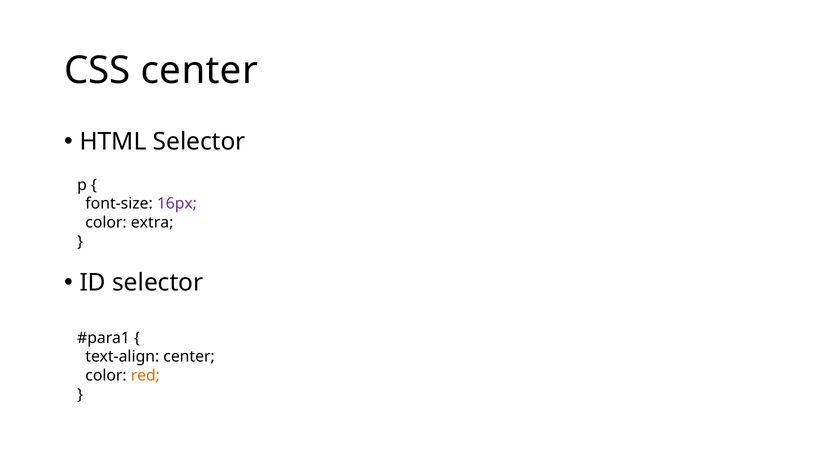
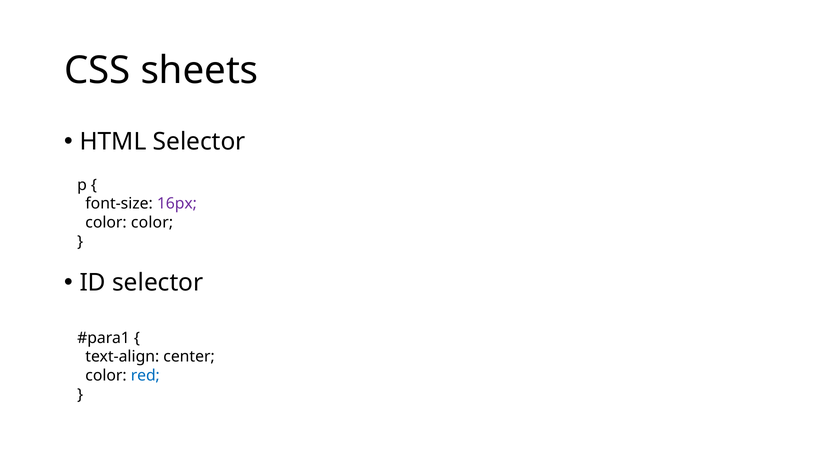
CSS center: center -> sheets
color extra: extra -> color
red colour: orange -> blue
